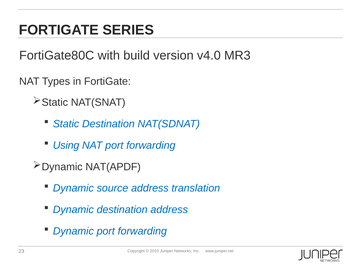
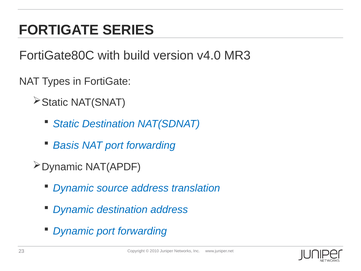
Using: Using -> Basis
